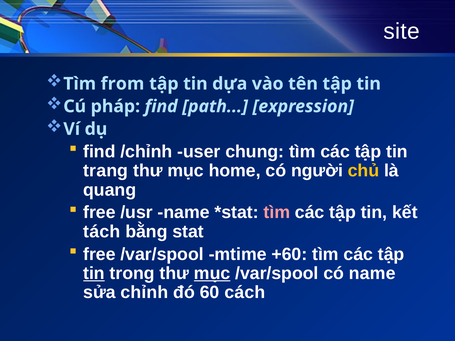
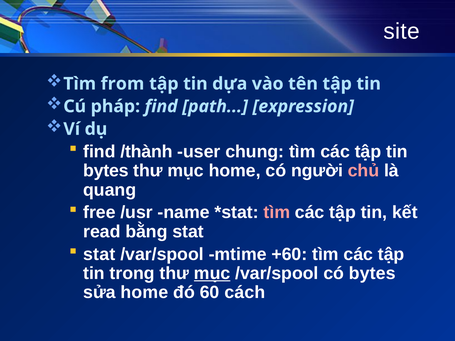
/chỉnh: /chỉnh -> /thành
trang at (106, 171): trang -> bytes
chủ colour: yellow -> pink
tách: tách -> read
free at (99, 254): free -> stat
tin at (94, 274) underline: present -> none
có name: name -> bytes
sửa chỉnh: chỉnh -> home
